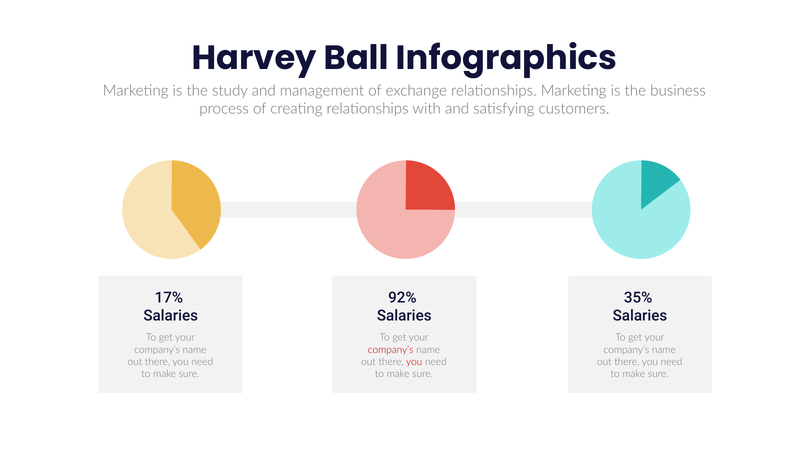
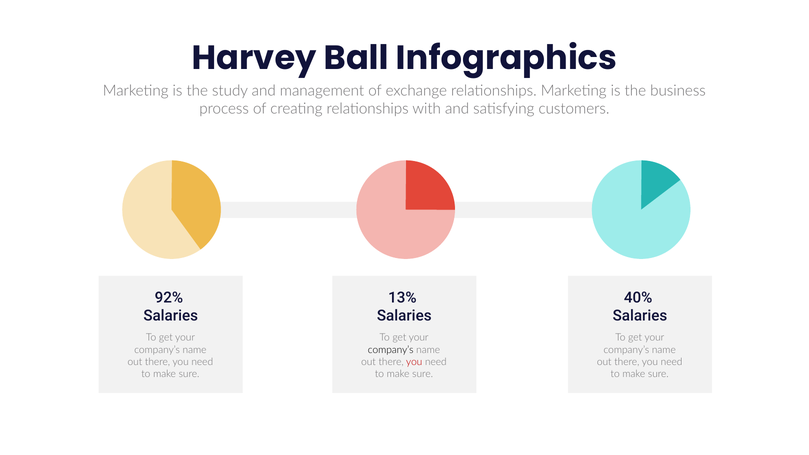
17%: 17% -> 92%
92%: 92% -> 13%
35%: 35% -> 40%
company’s at (391, 350) colour: red -> black
